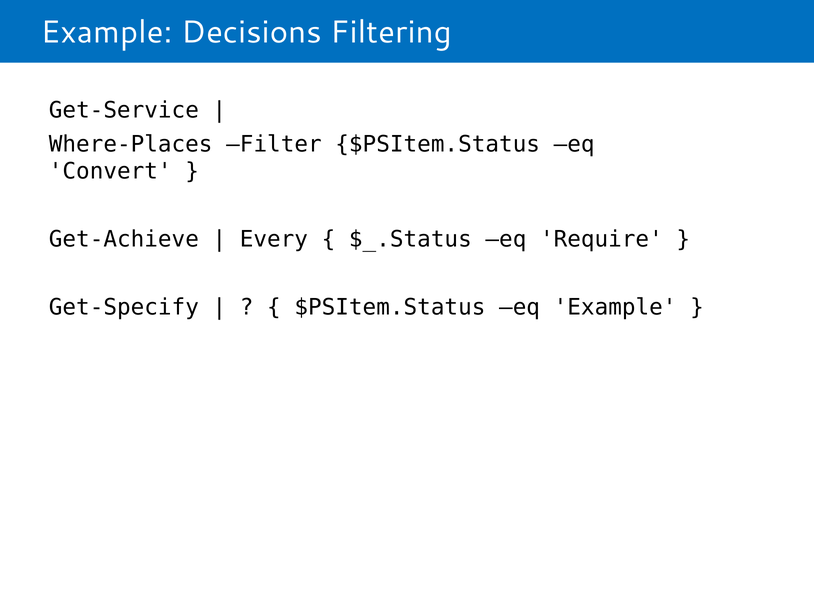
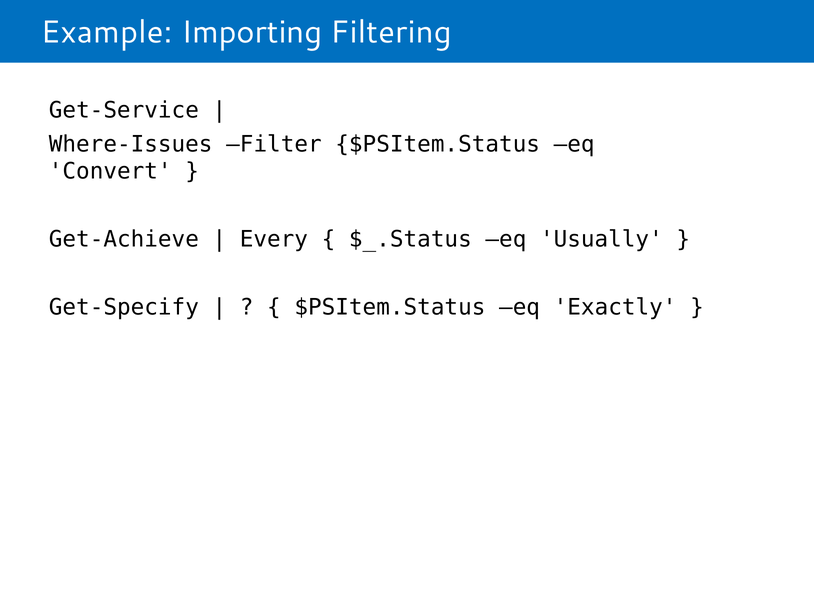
Decisions: Decisions -> Importing
Where-Places: Where-Places -> Where-Issues
Require: Require -> Usually
eq Example: Example -> Exactly
